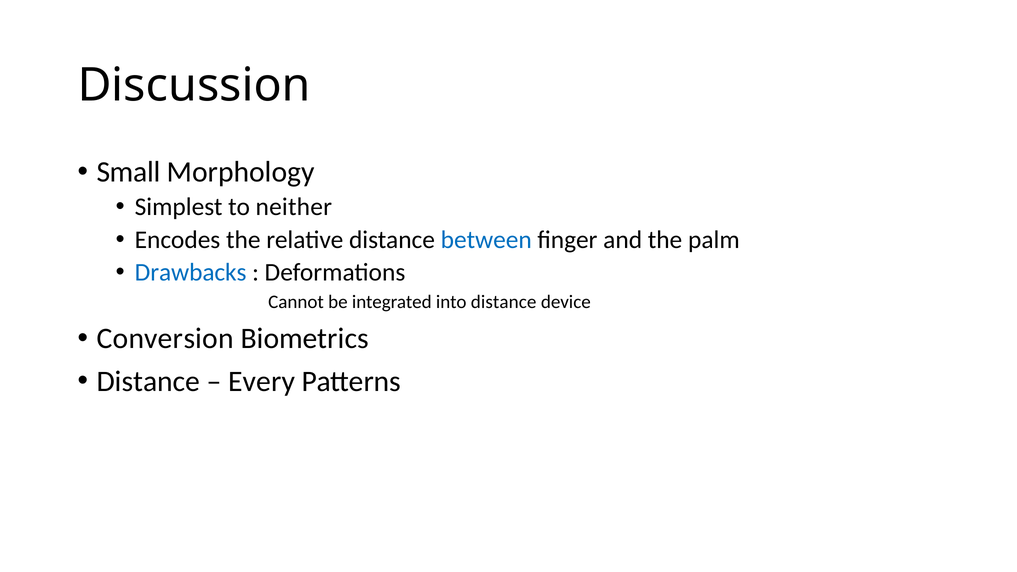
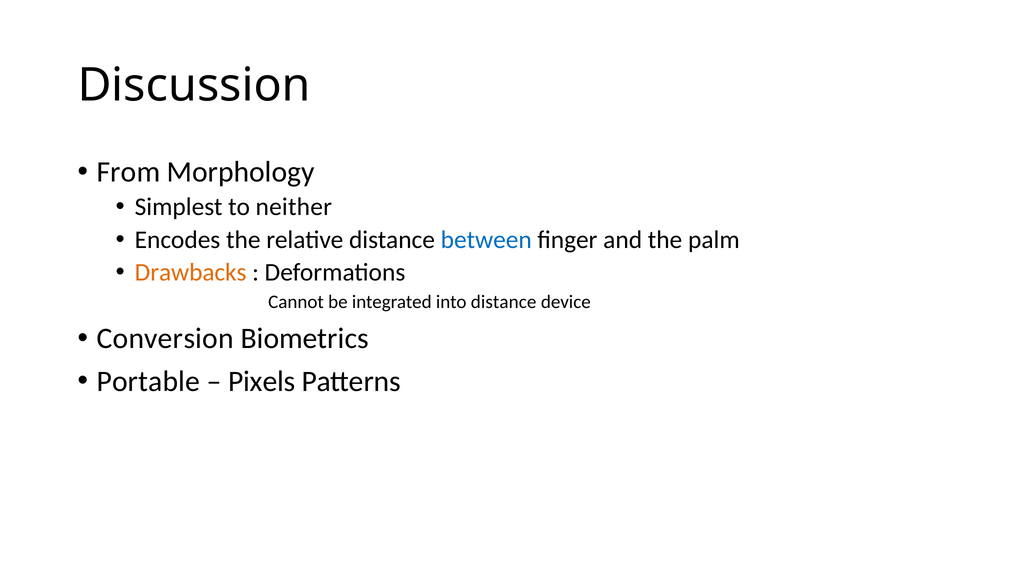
Small: Small -> From
Drawbacks colour: blue -> orange
Distance at (148, 381): Distance -> Portable
Every: Every -> Pixels
